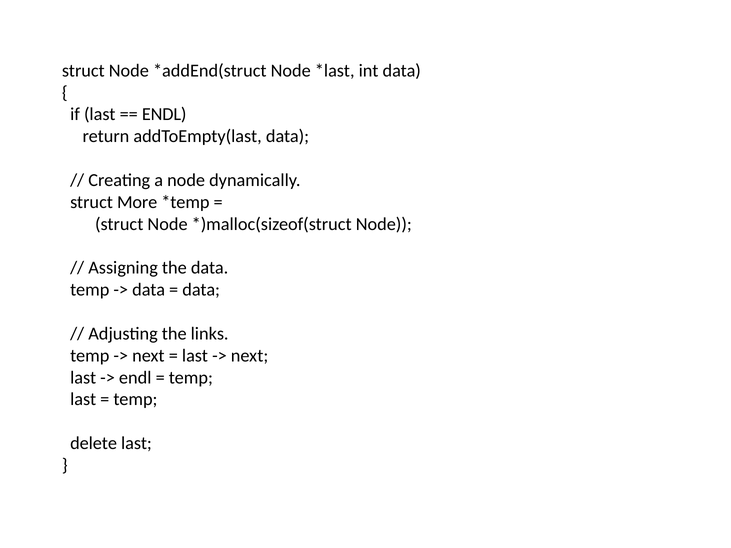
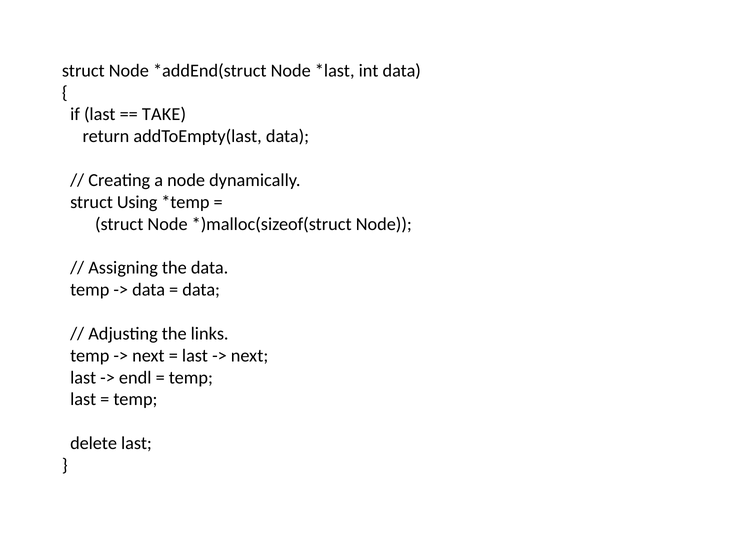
ENDL at (164, 114): ENDL -> TAKE
More: More -> Using
